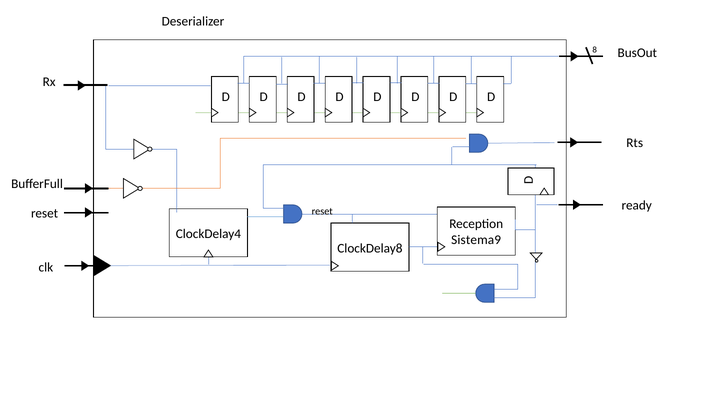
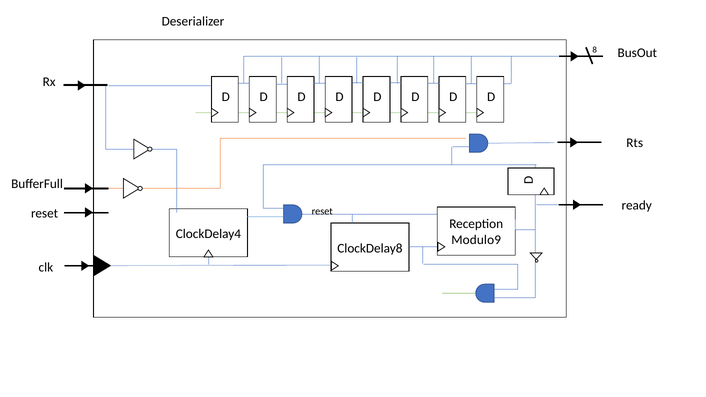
Sistema9: Sistema9 -> Modulo9
